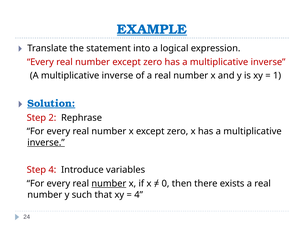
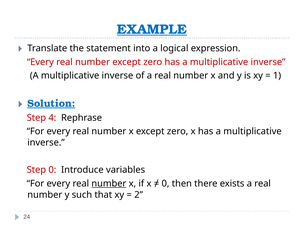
2: 2 -> 4
inverse at (46, 143) underline: present -> none
Step 4: 4 -> 0
4 at (139, 195): 4 -> 2
